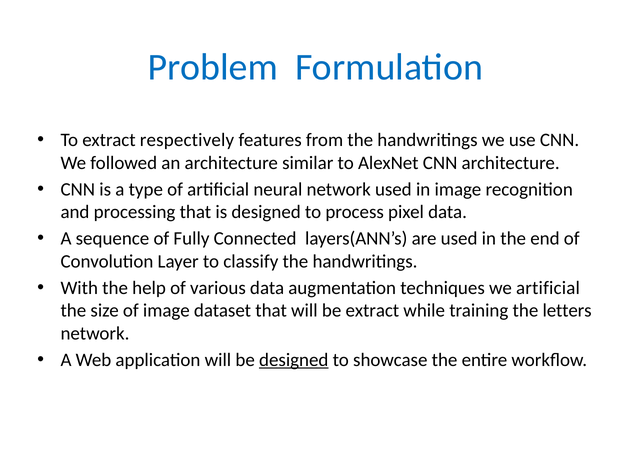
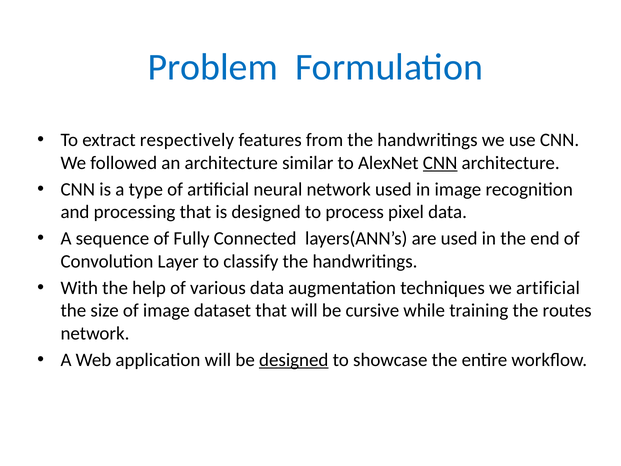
CNN at (440, 163) underline: none -> present
be extract: extract -> cursive
letters: letters -> routes
